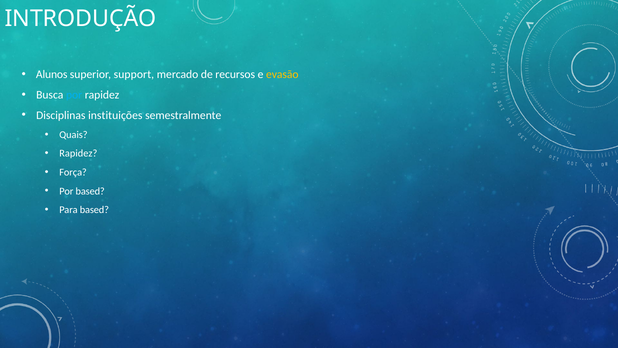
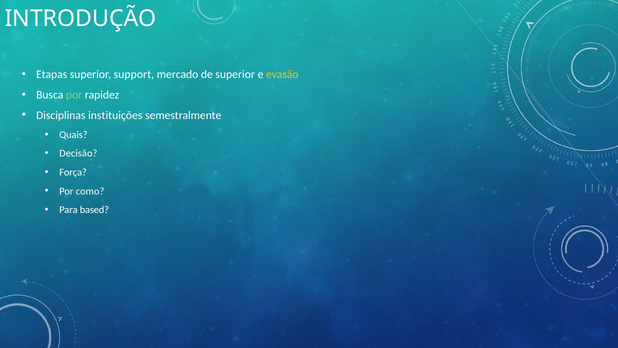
Alunos: Alunos -> Etapas
de recursos: recursos -> superior
por at (74, 95) colour: light blue -> light green
Rapidez at (78, 153): Rapidez -> Decisão
Por based: based -> como
